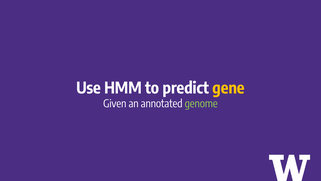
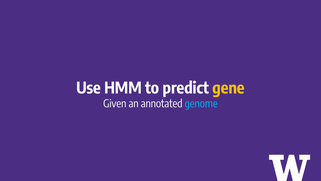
genome colour: light green -> light blue
